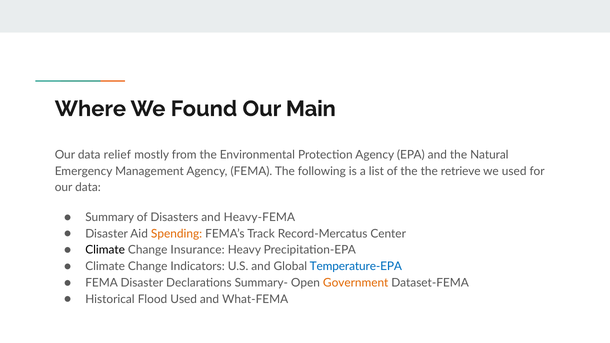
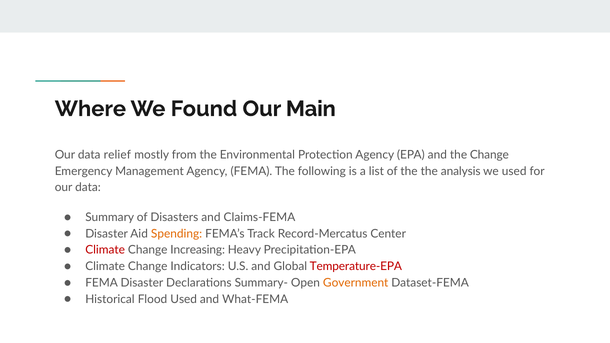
the Natural: Natural -> Change
retrieve: retrieve -> analysis
Heavy-FEMA: Heavy-FEMA -> Claims-FEMA
Climate at (105, 250) colour: black -> red
Insurance: Insurance -> Increasing
Temperature-EPA colour: blue -> red
